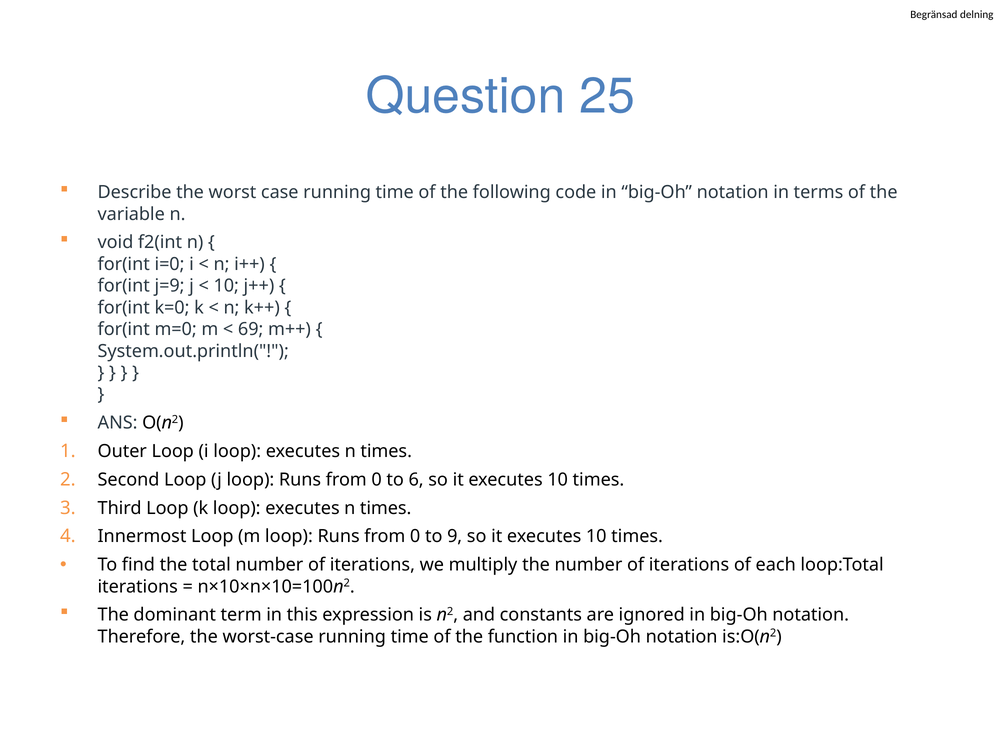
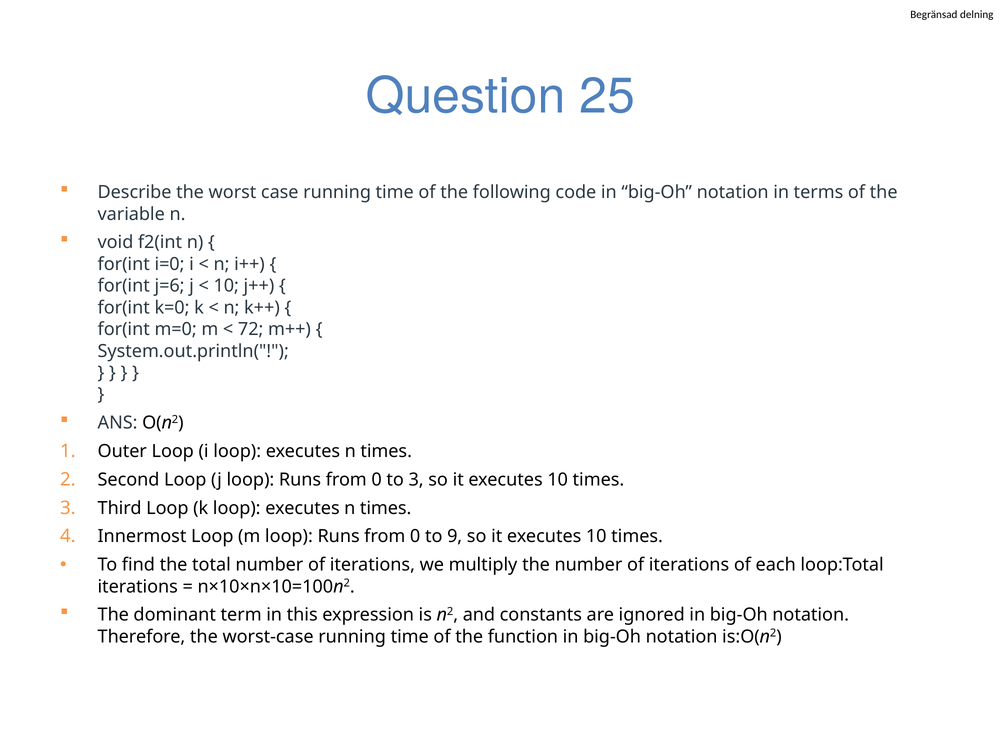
j=9: j=9 -> j=6
69: 69 -> 72
to 6: 6 -> 3
